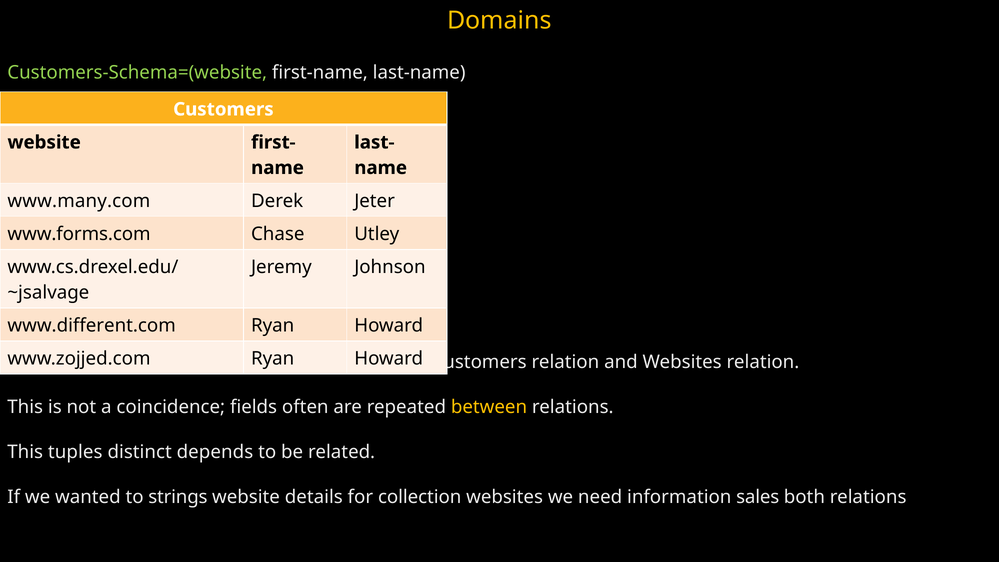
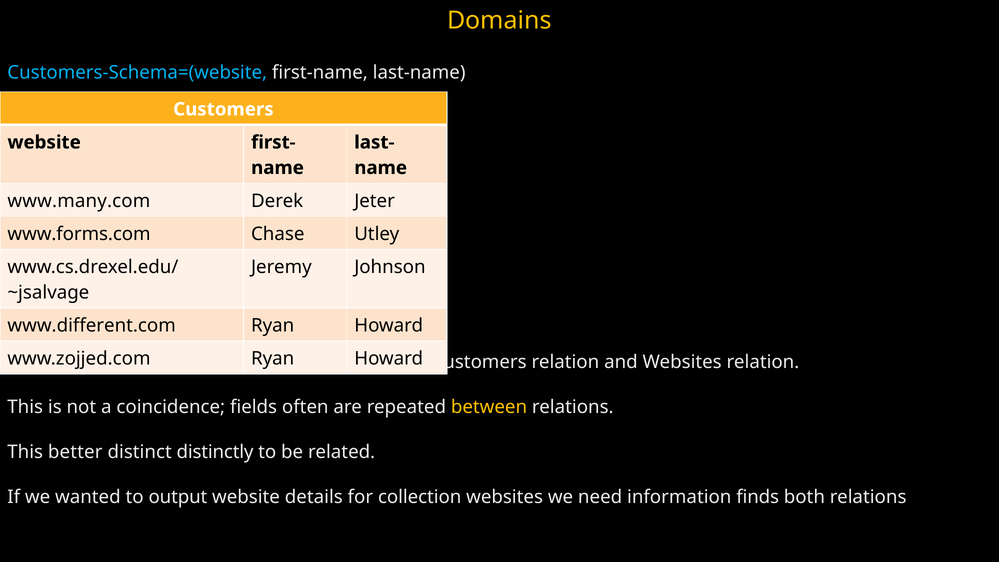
Customers-Schema=(website colour: light green -> light blue
tuples: tuples -> better
depends: depends -> distinctly
strings: strings -> output
sales: sales -> finds
